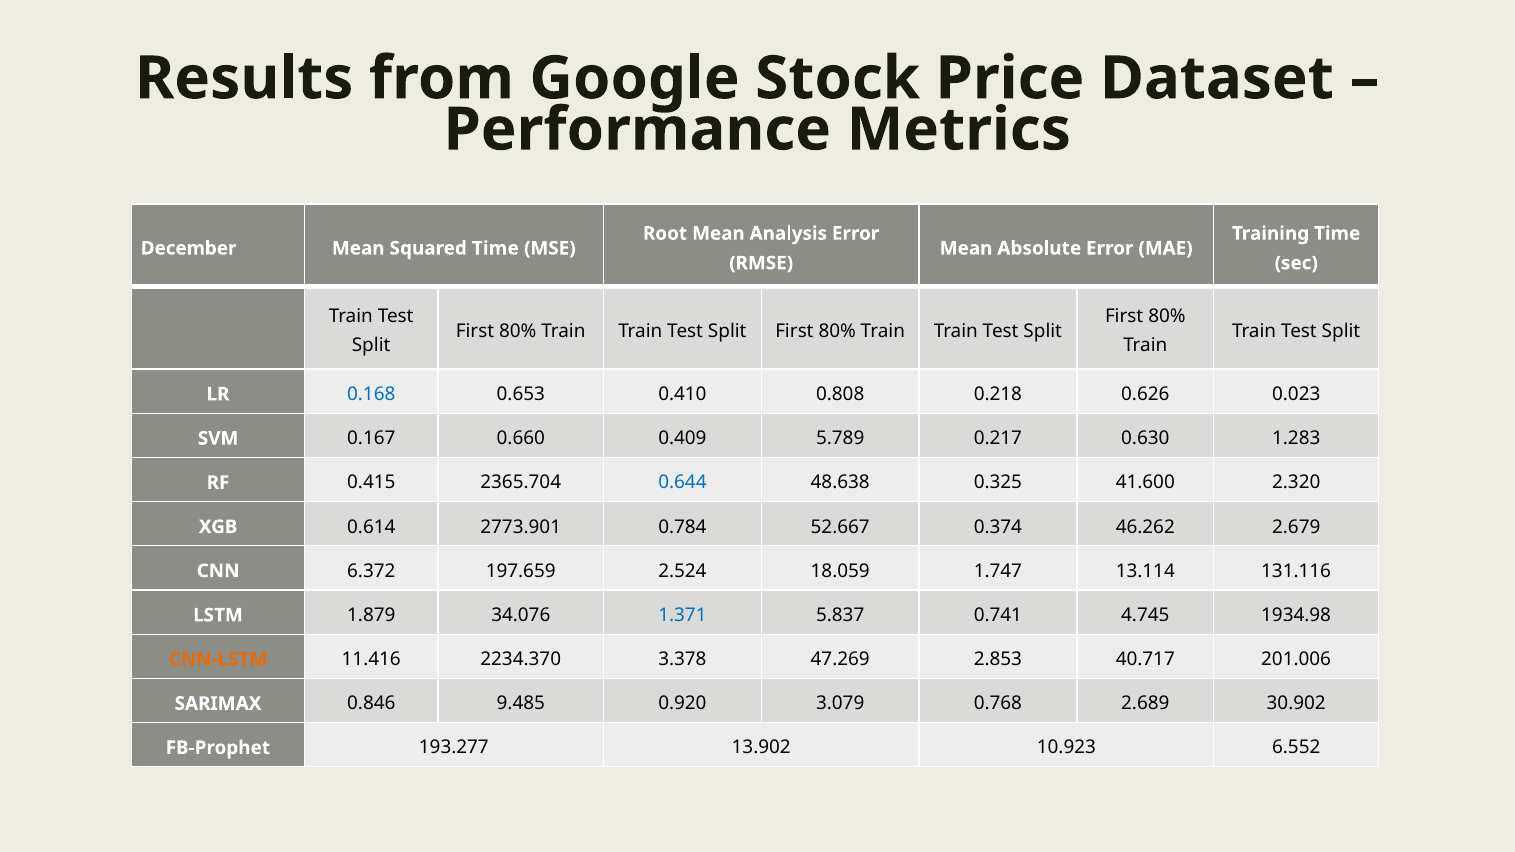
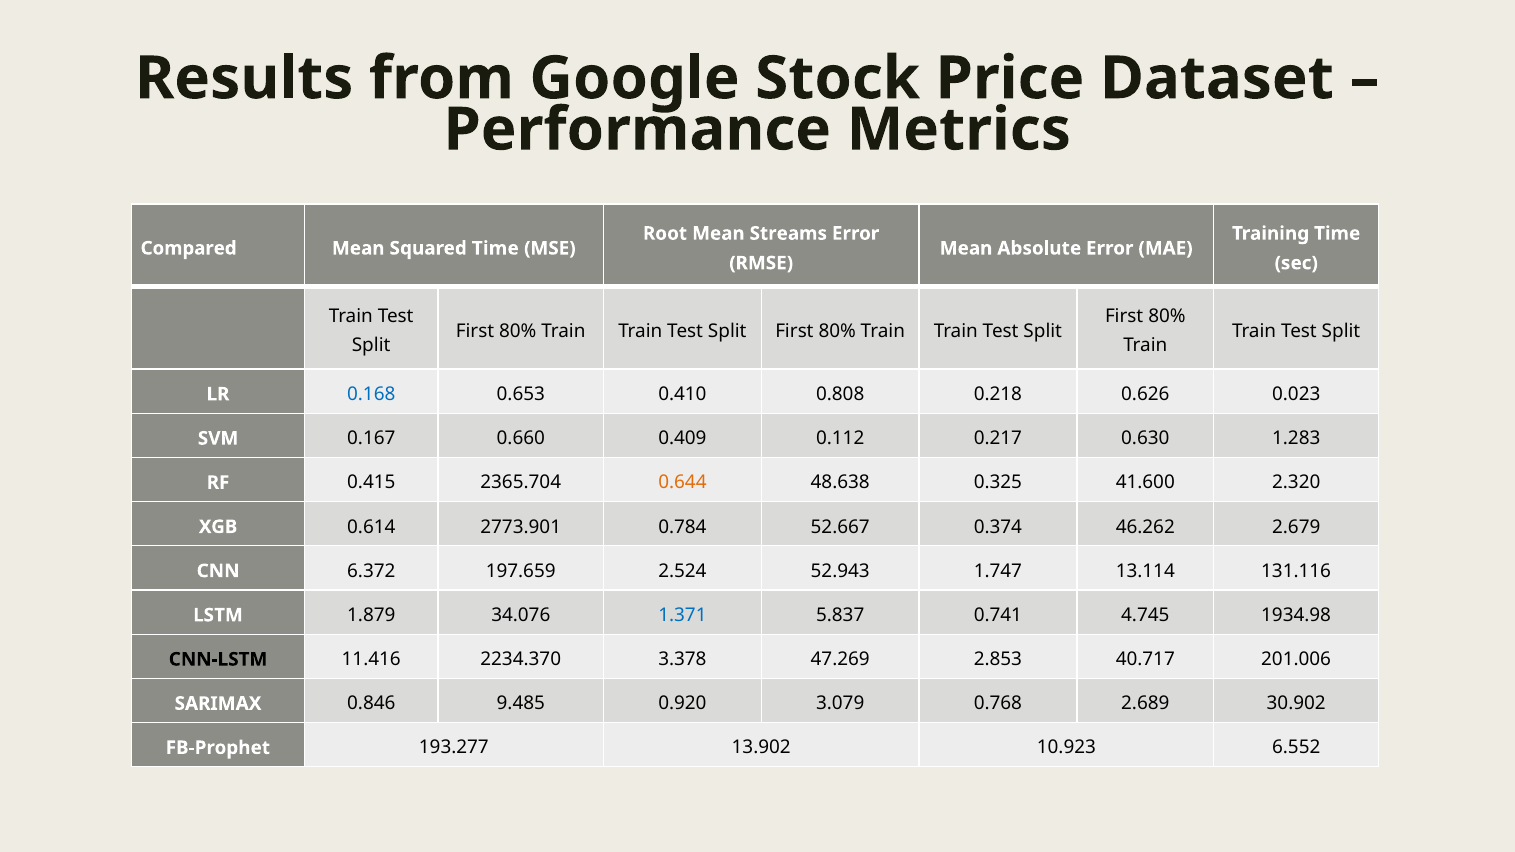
Analysis: Analysis -> Streams
December: December -> Compared
5.789: 5.789 -> 0.112
0.644 colour: blue -> orange
18.059: 18.059 -> 52.943
CNN-LSTM colour: orange -> black
